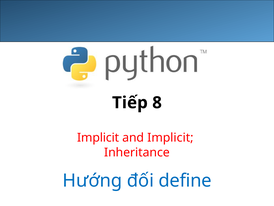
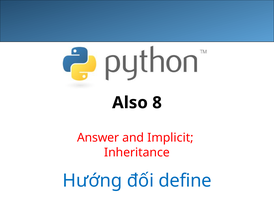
Tiếp: Tiếp -> Also
Implicit at (98, 137): Implicit -> Answer
